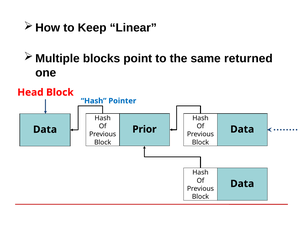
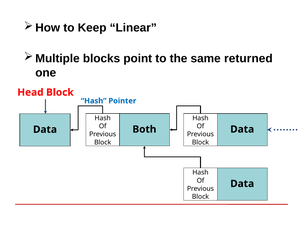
Prior: Prior -> Both
